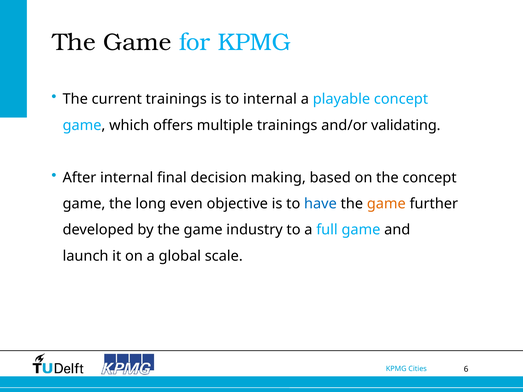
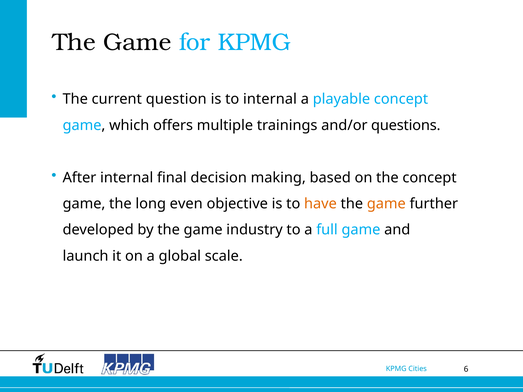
current trainings: trainings -> question
validating: validating -> questions
have colour: blue -> orange
